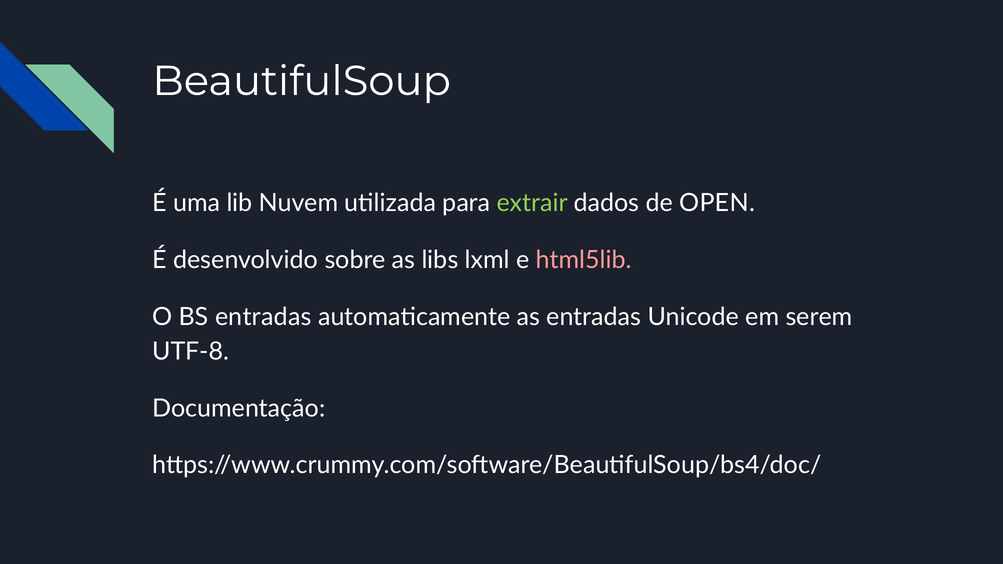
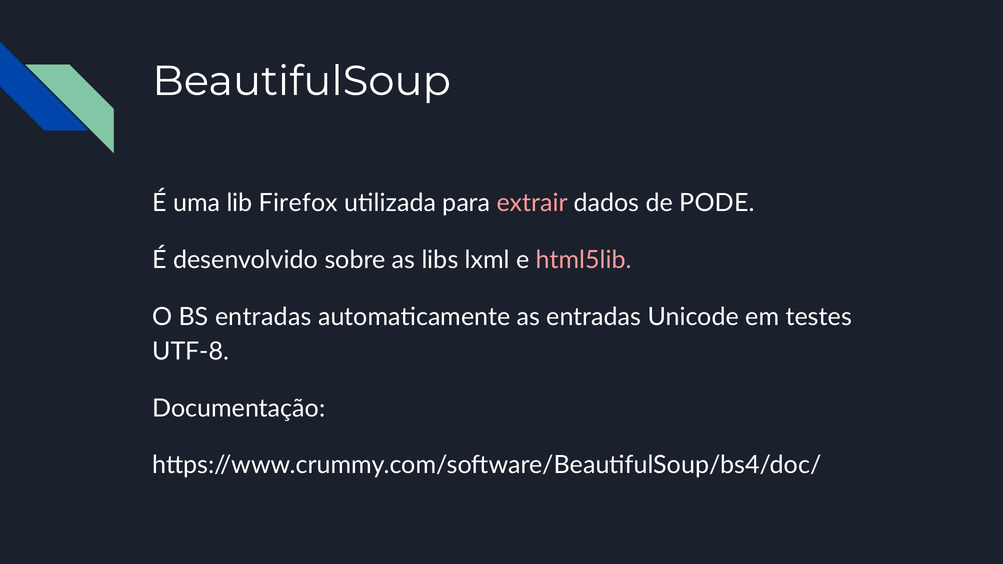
Nuvem: Nuvem -> Firefox
extrair colour: light green -> pink
OPEN: OPEN -> PODE
serem: serem -> testes
